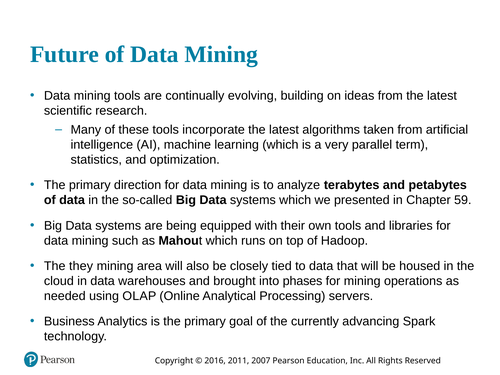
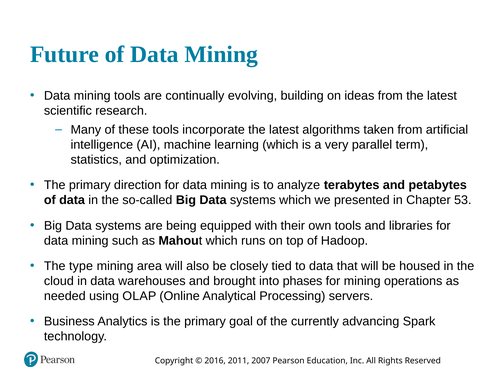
59: 59 -> 53
they: they -> type
